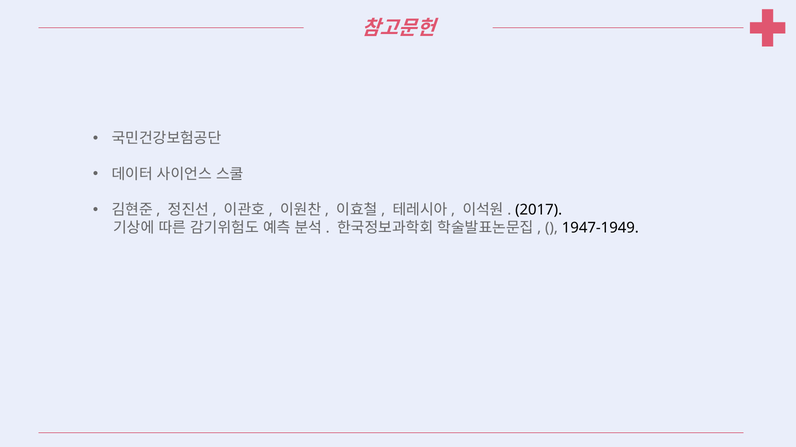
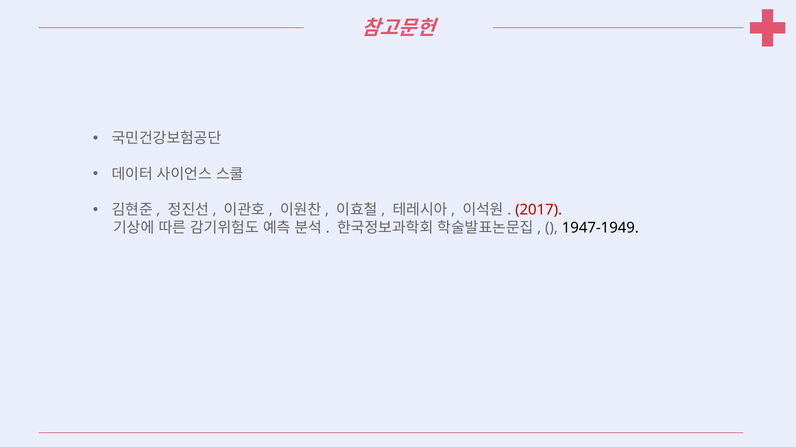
2017 colour: black -> red
